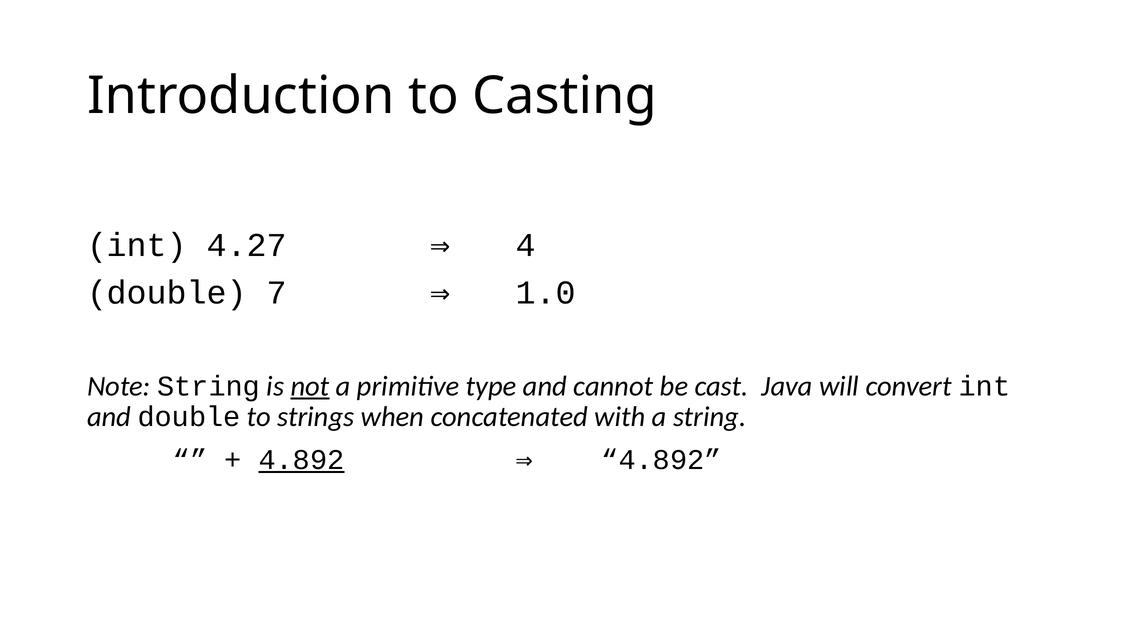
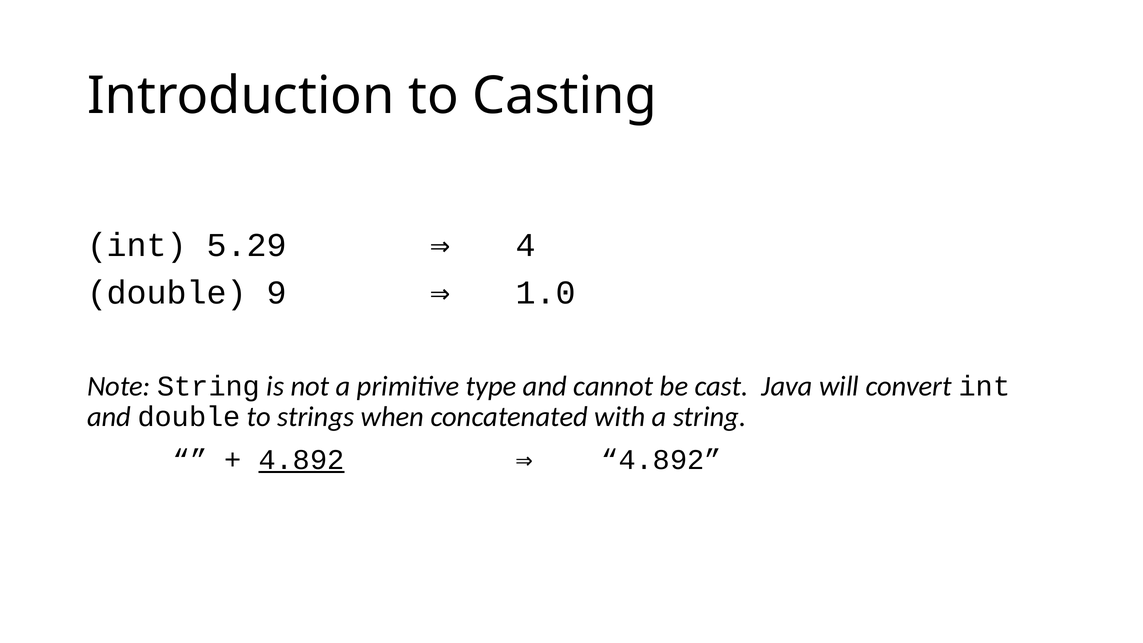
4.27: 4.27 -> 5.29
7: 7 -> 9
not underline: present -> none
